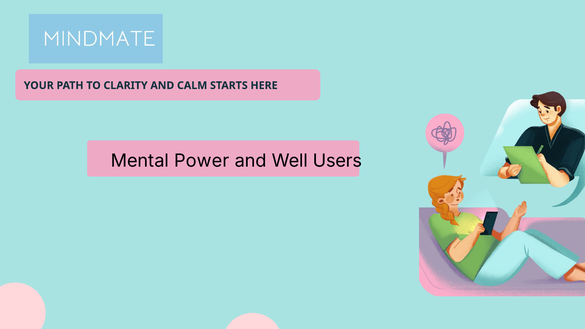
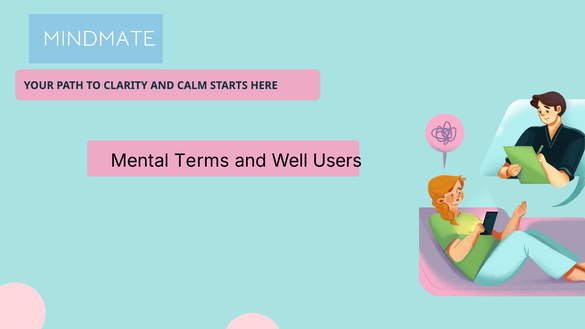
Power: Power -> Terms
